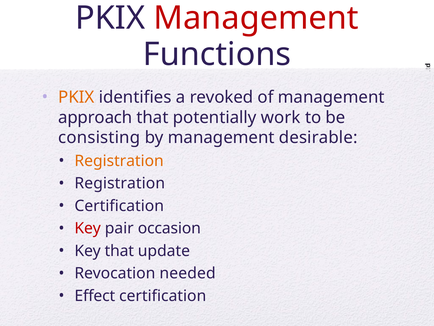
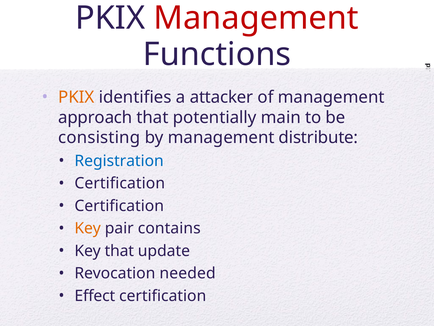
revoked: revoked -> attacker
work: work -> main
desirable: desirable -> distribute
Registration at (119, 161) colour: orange -> blue
Registration at (120, 183): Registration -> Certification
Key at (88, 228) colour: red -> orange
occasion: occasion -> contains
